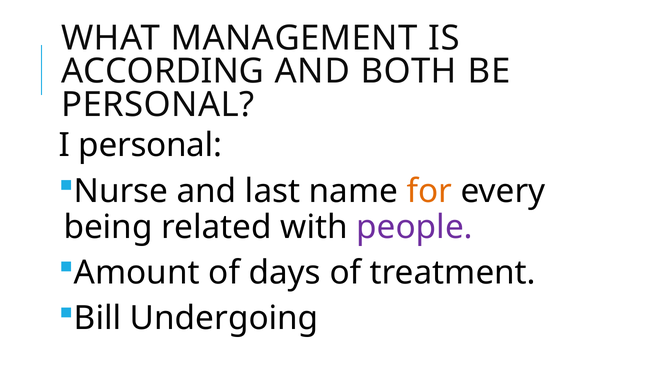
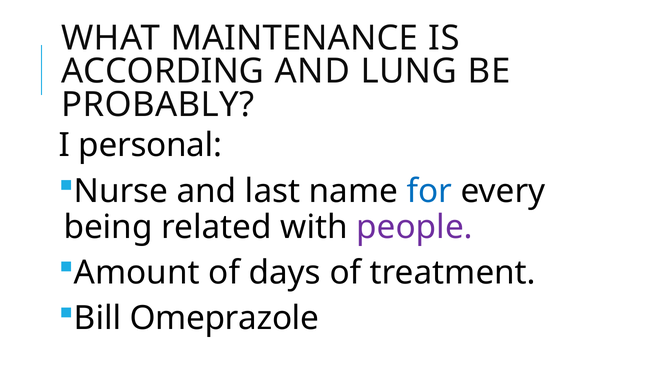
MANAGEMENT: MANAGEMENT -> MAINTENANCE
BOTH: BOTH -> LUNG
PERSONAL at (158, 105): PERSONAL -> PROBABLY
for colour: orange -> blue
Undergoing: Undergoing -> Omeprazole
